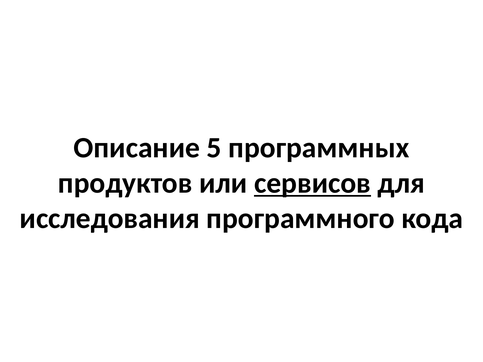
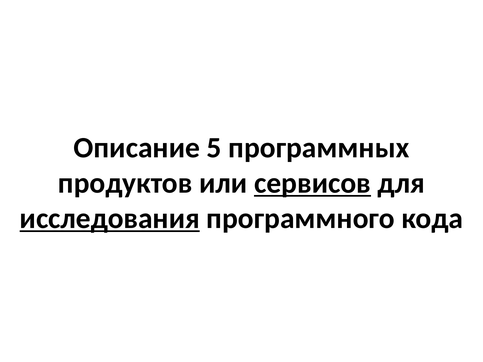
исследования underline: none -> present
